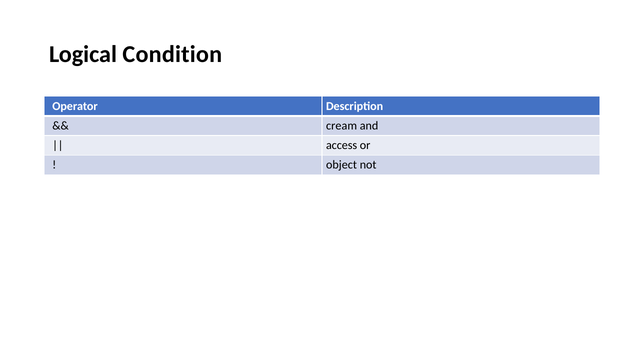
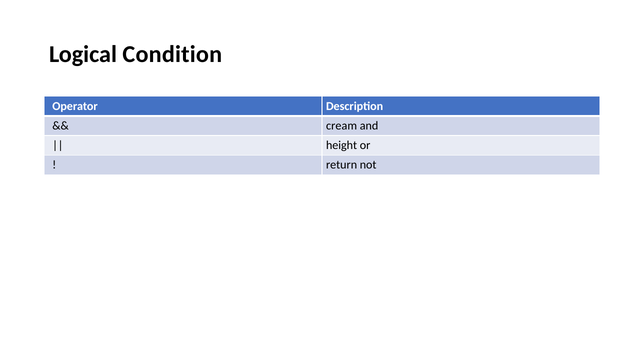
access: access -> height
object: object -> return
